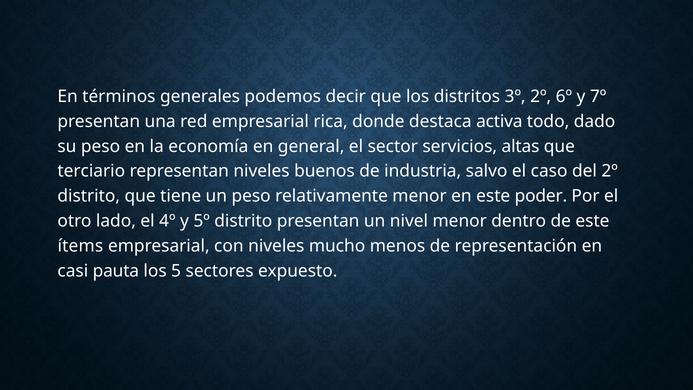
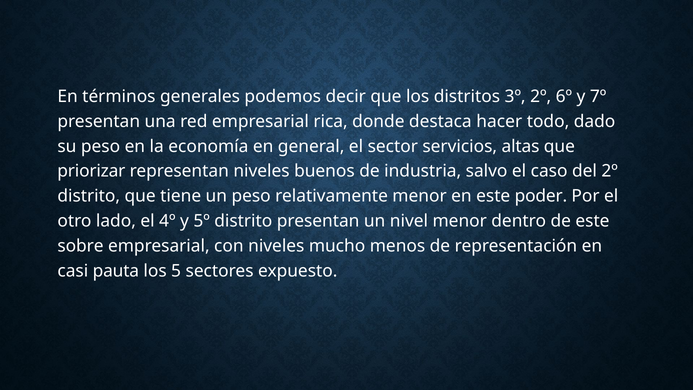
activa: activa -> hacer
terciario: terciario -> priorizar
ítems: ítems -> sobre
